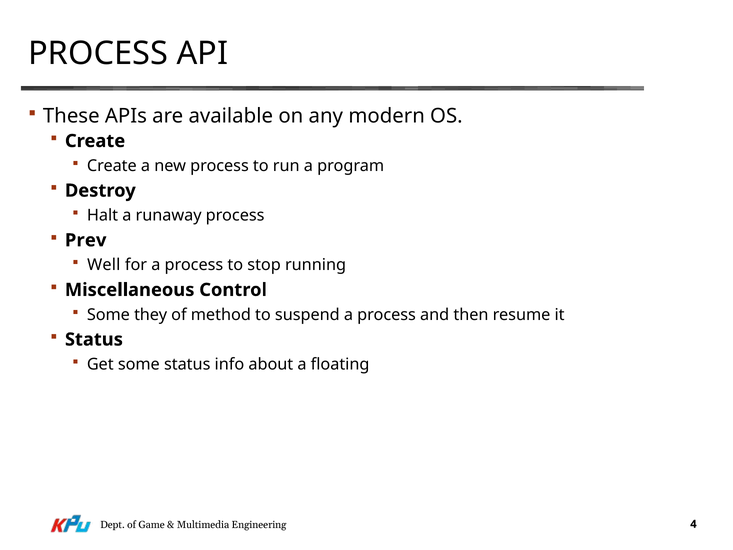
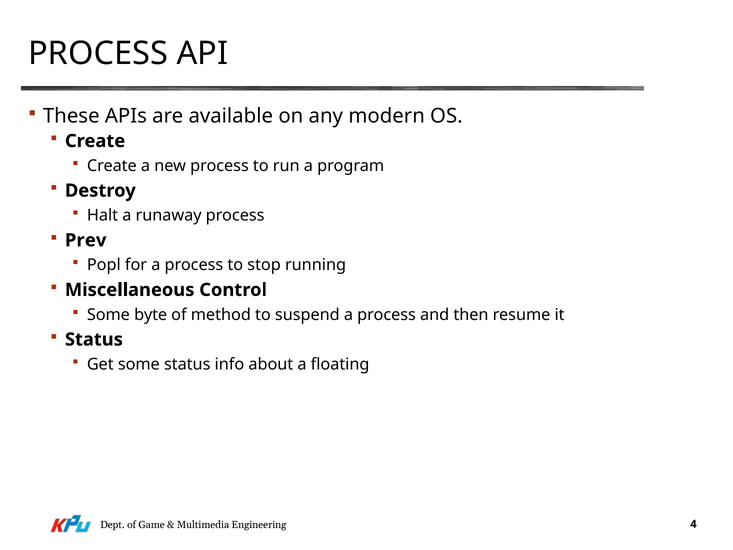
Well: Well -> Popl
they: they -> byte
